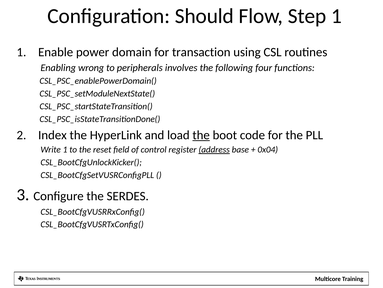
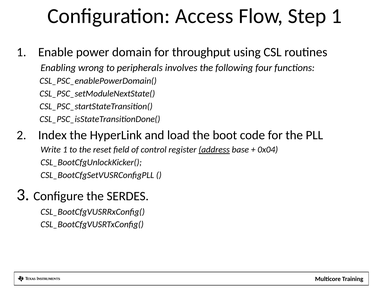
Should: Should -> Access
transaction: transaction -> throughput
the at (201, 135) underline: present -> none
